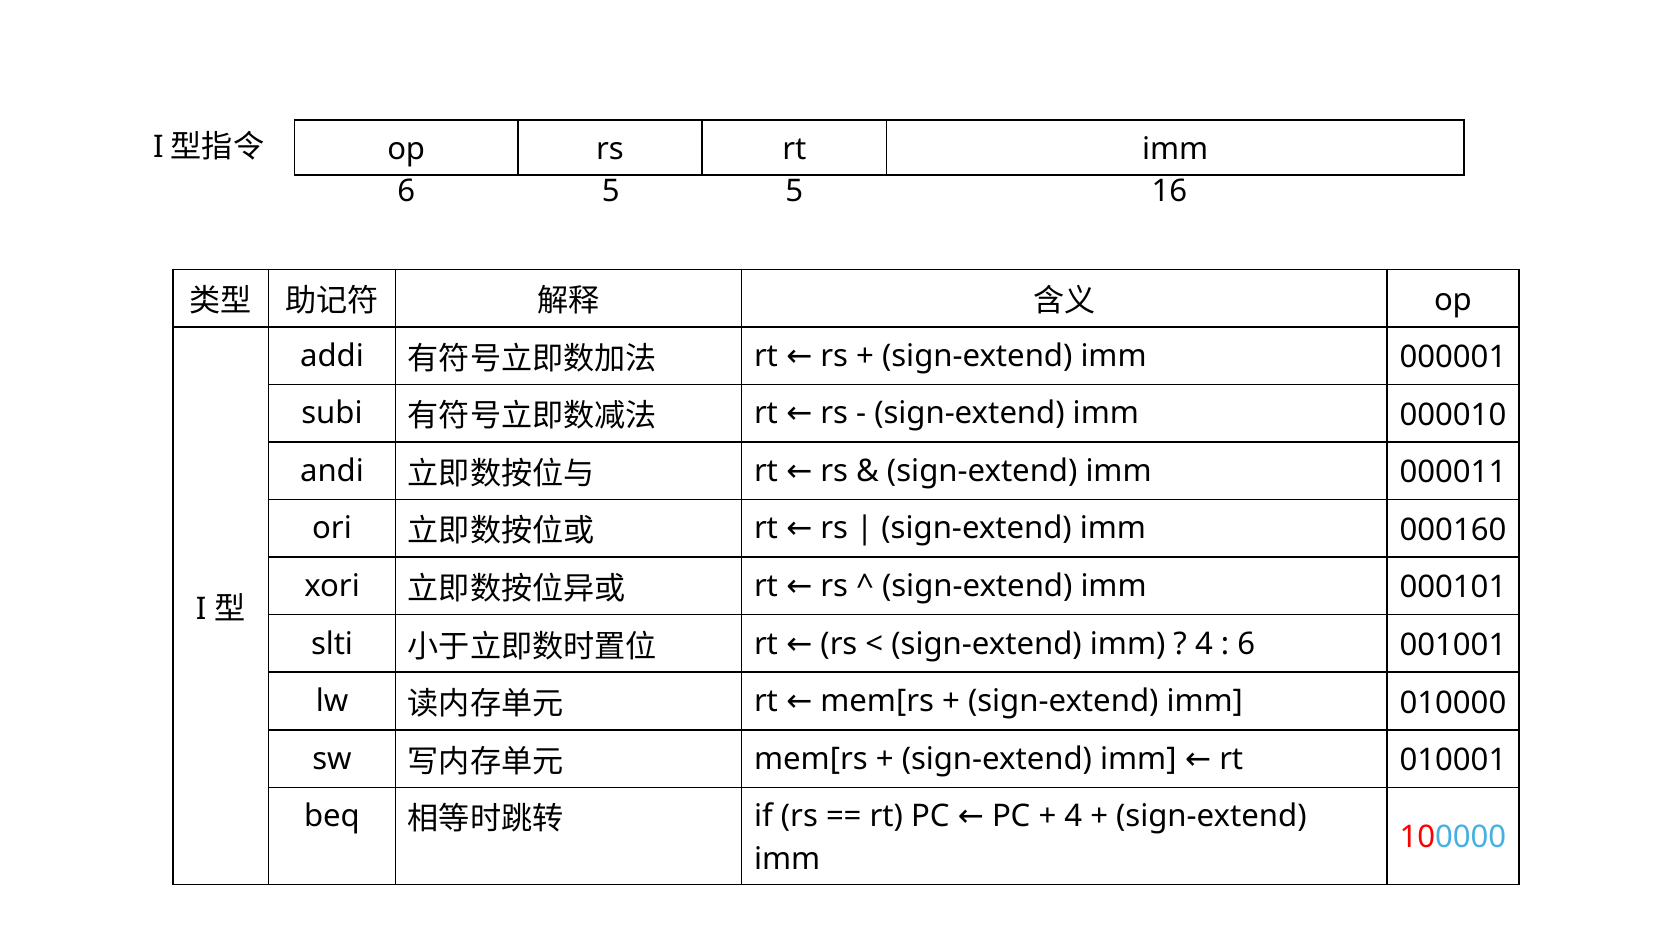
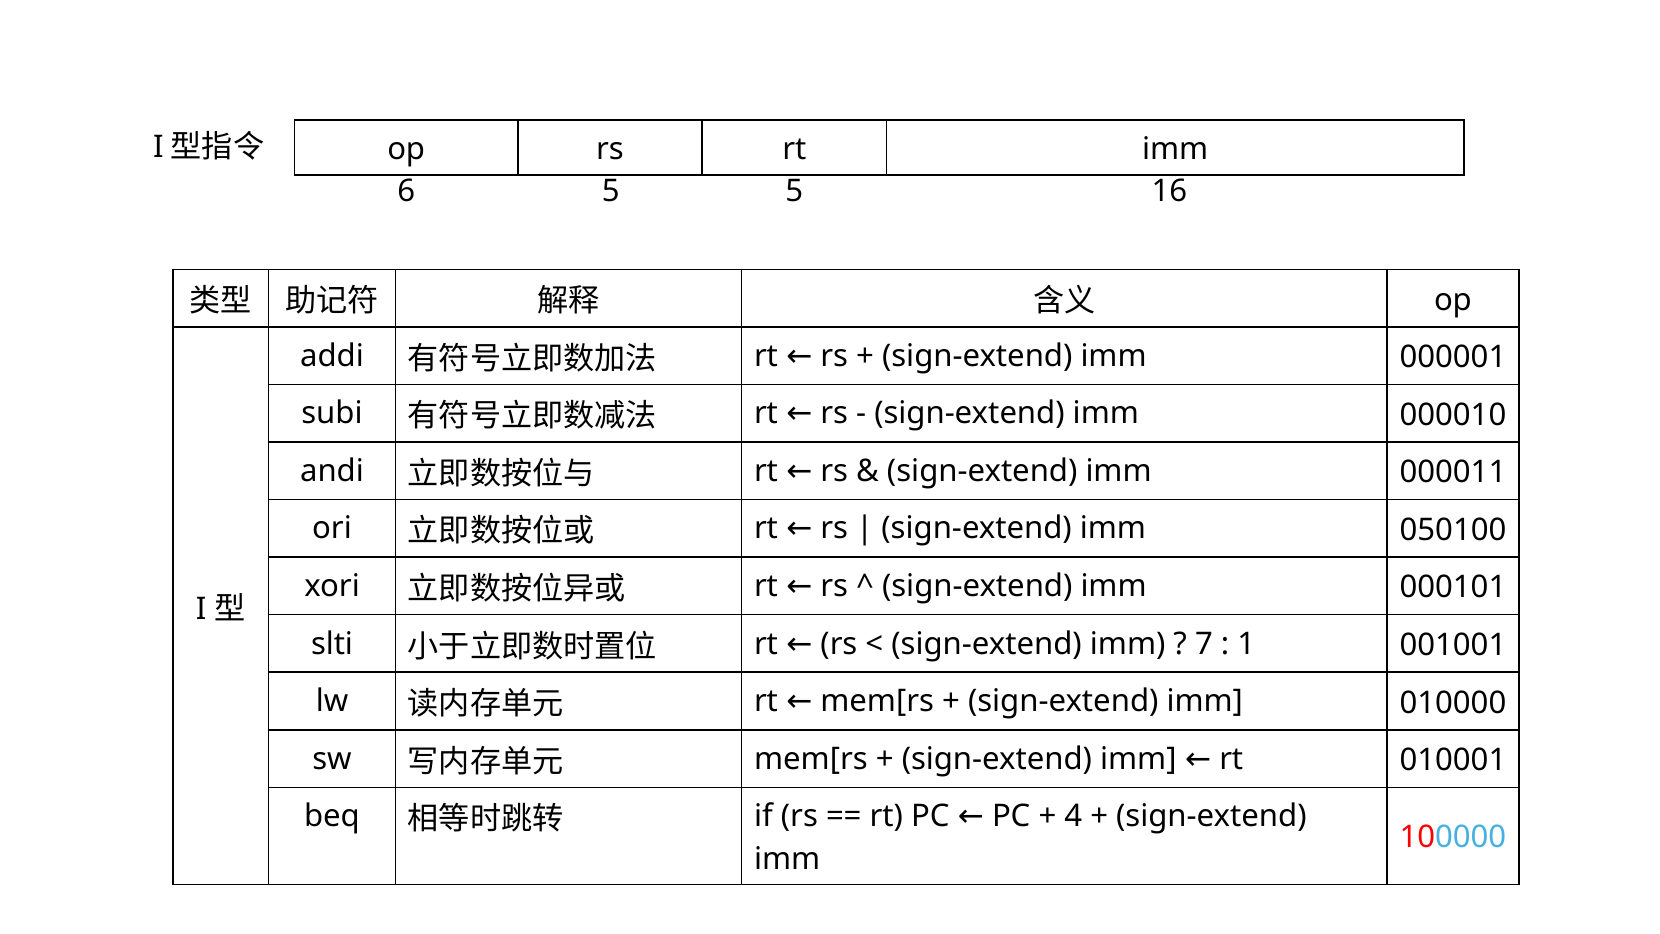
000160: 000160 -> 050100
4 at (1204, 644): 4 -> 7
6 at (1246, 644): 6 -> 1
